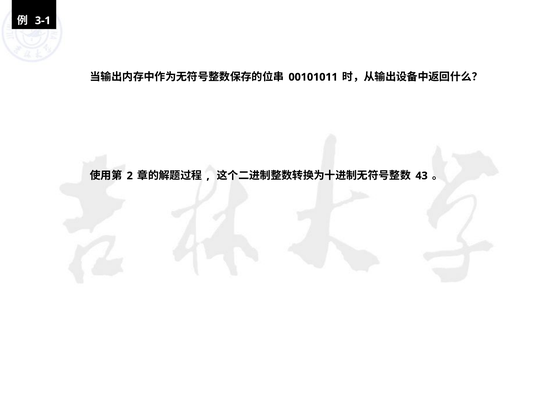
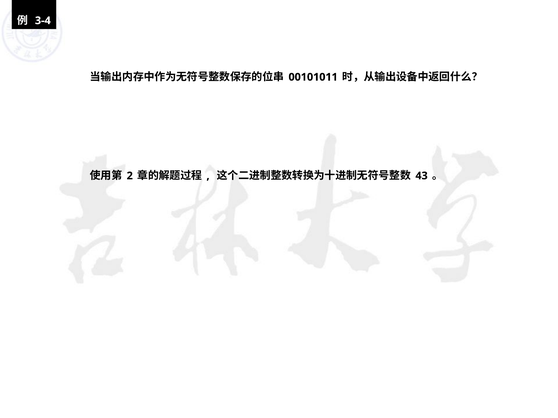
3-1: 3-1 -> 3-4
